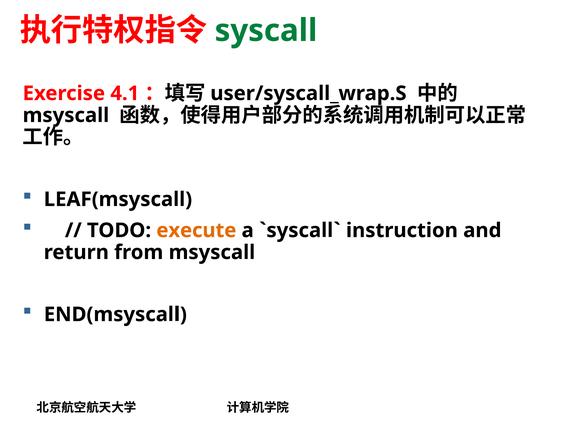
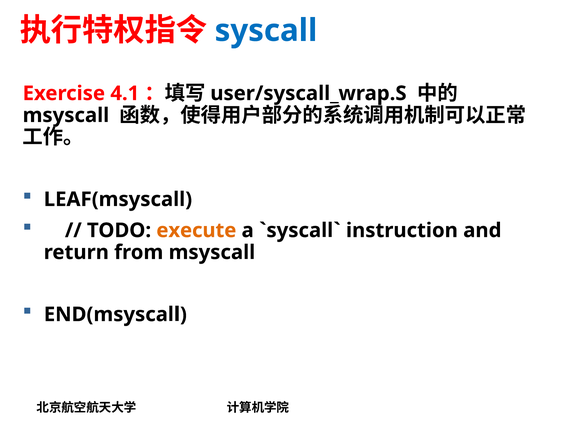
syscall colour: green -> blue
